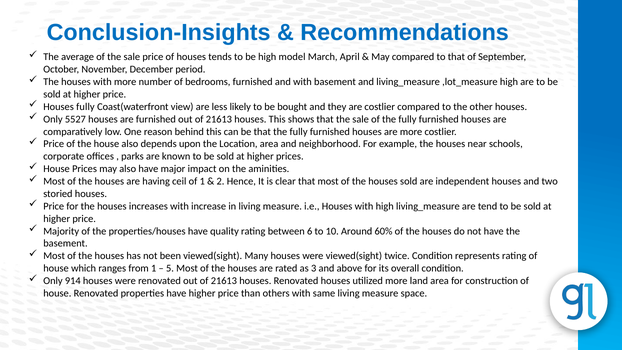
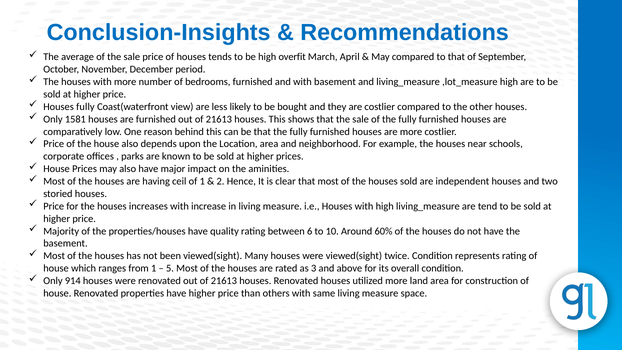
model: model -> overfit
5527: 5527 -> 1581
